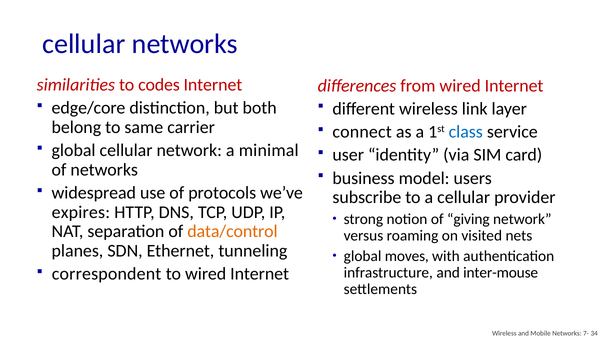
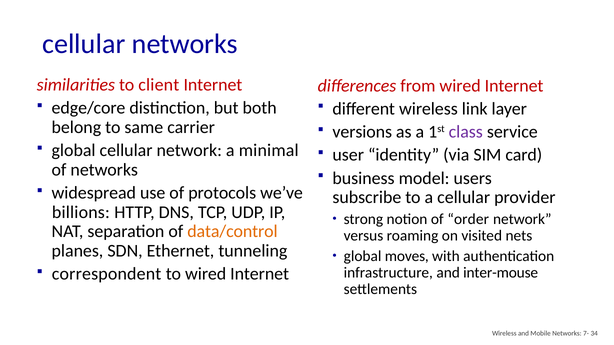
codes: codes -> client
connect: connect -> versions
class colour: blue -> purple
expires: expires -> billions
giving: giving -> order
